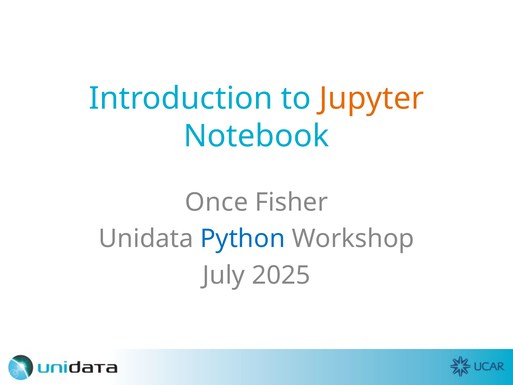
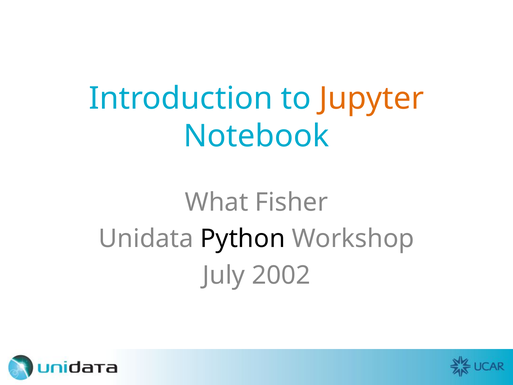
Once: Once -> What
Python colour: blue -> black
2025: 2025 -> 2002
